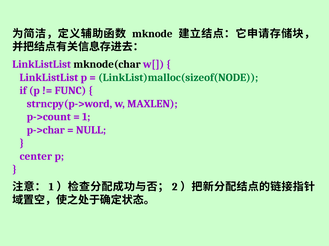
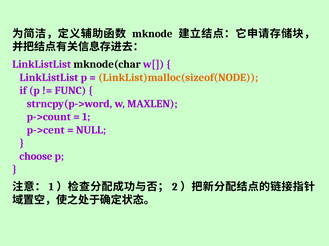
LinkList)malloc(sizeof(NODE colour: green -> orange
p->char: p->char -> p->cent
center: center -> choose
